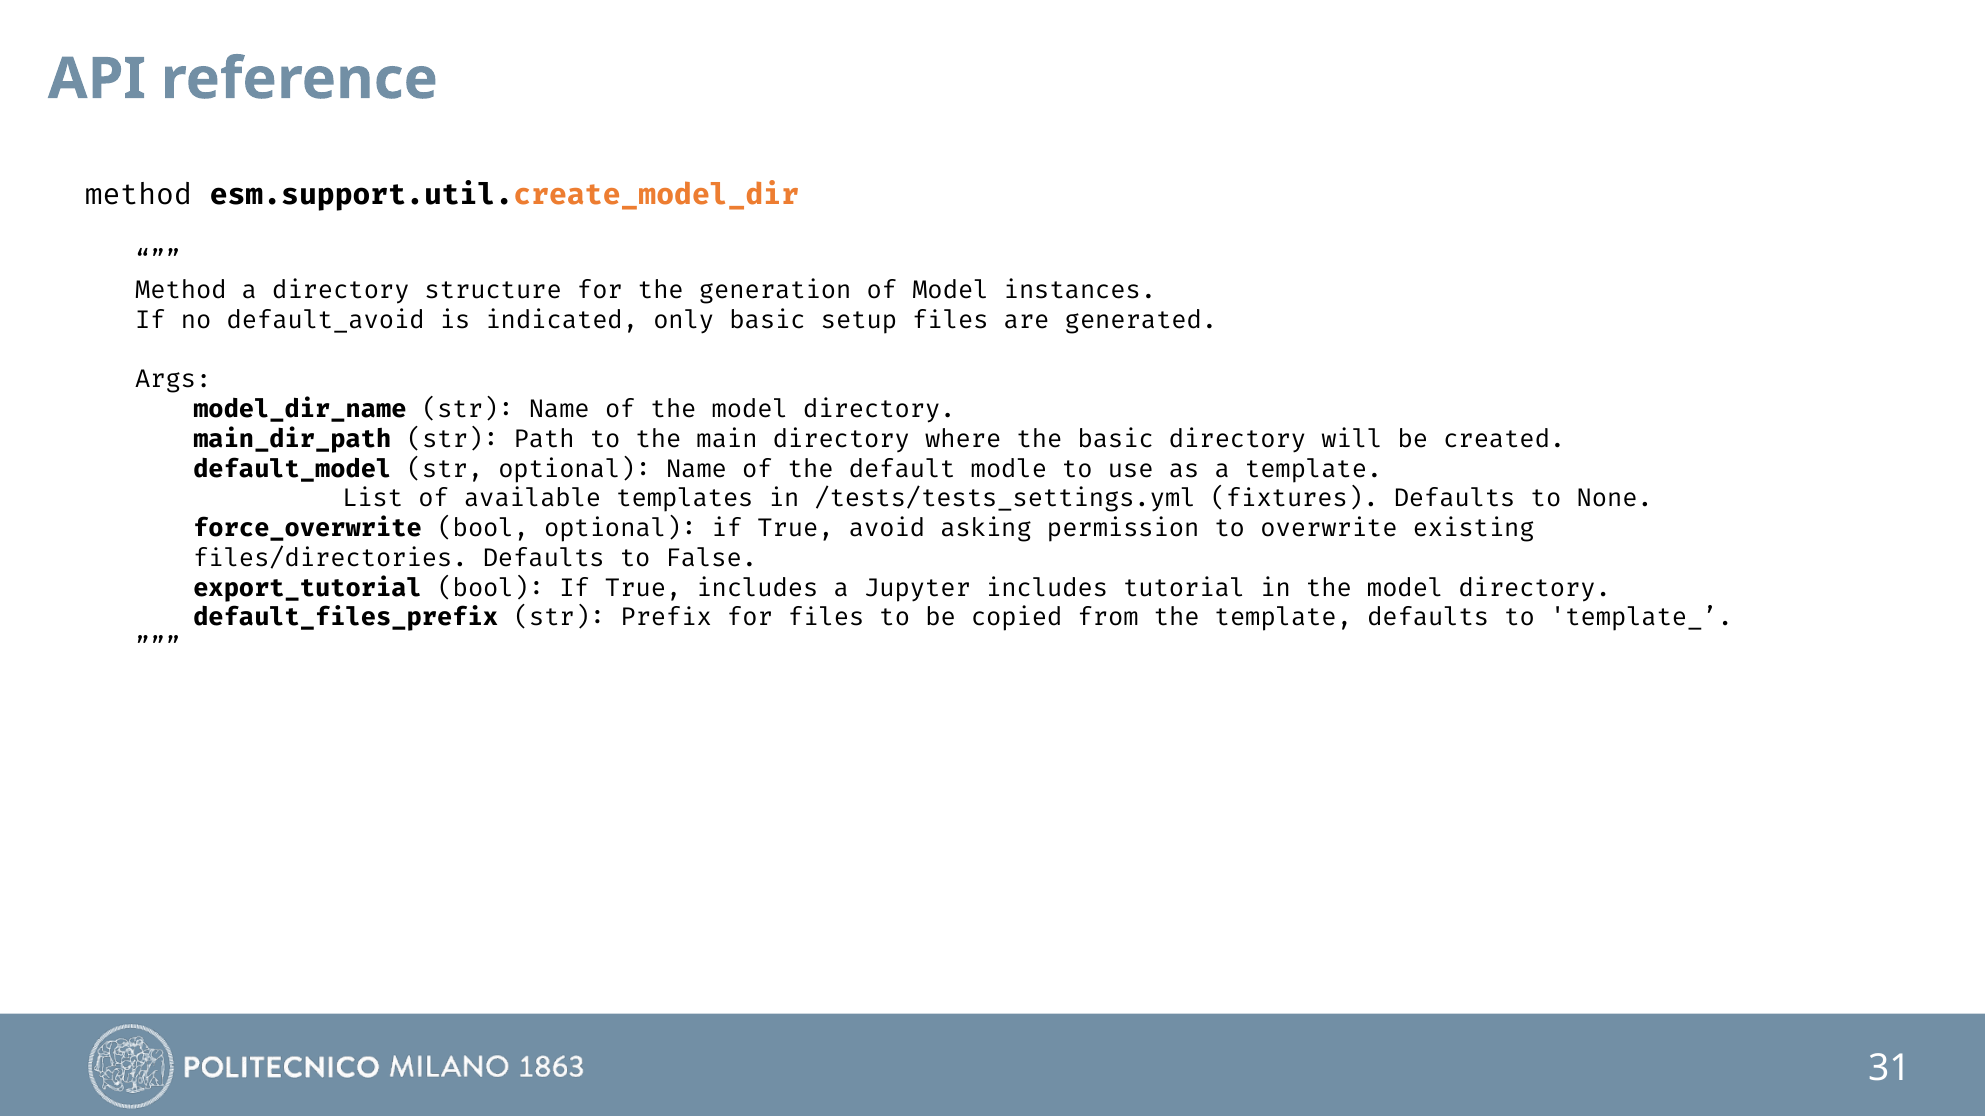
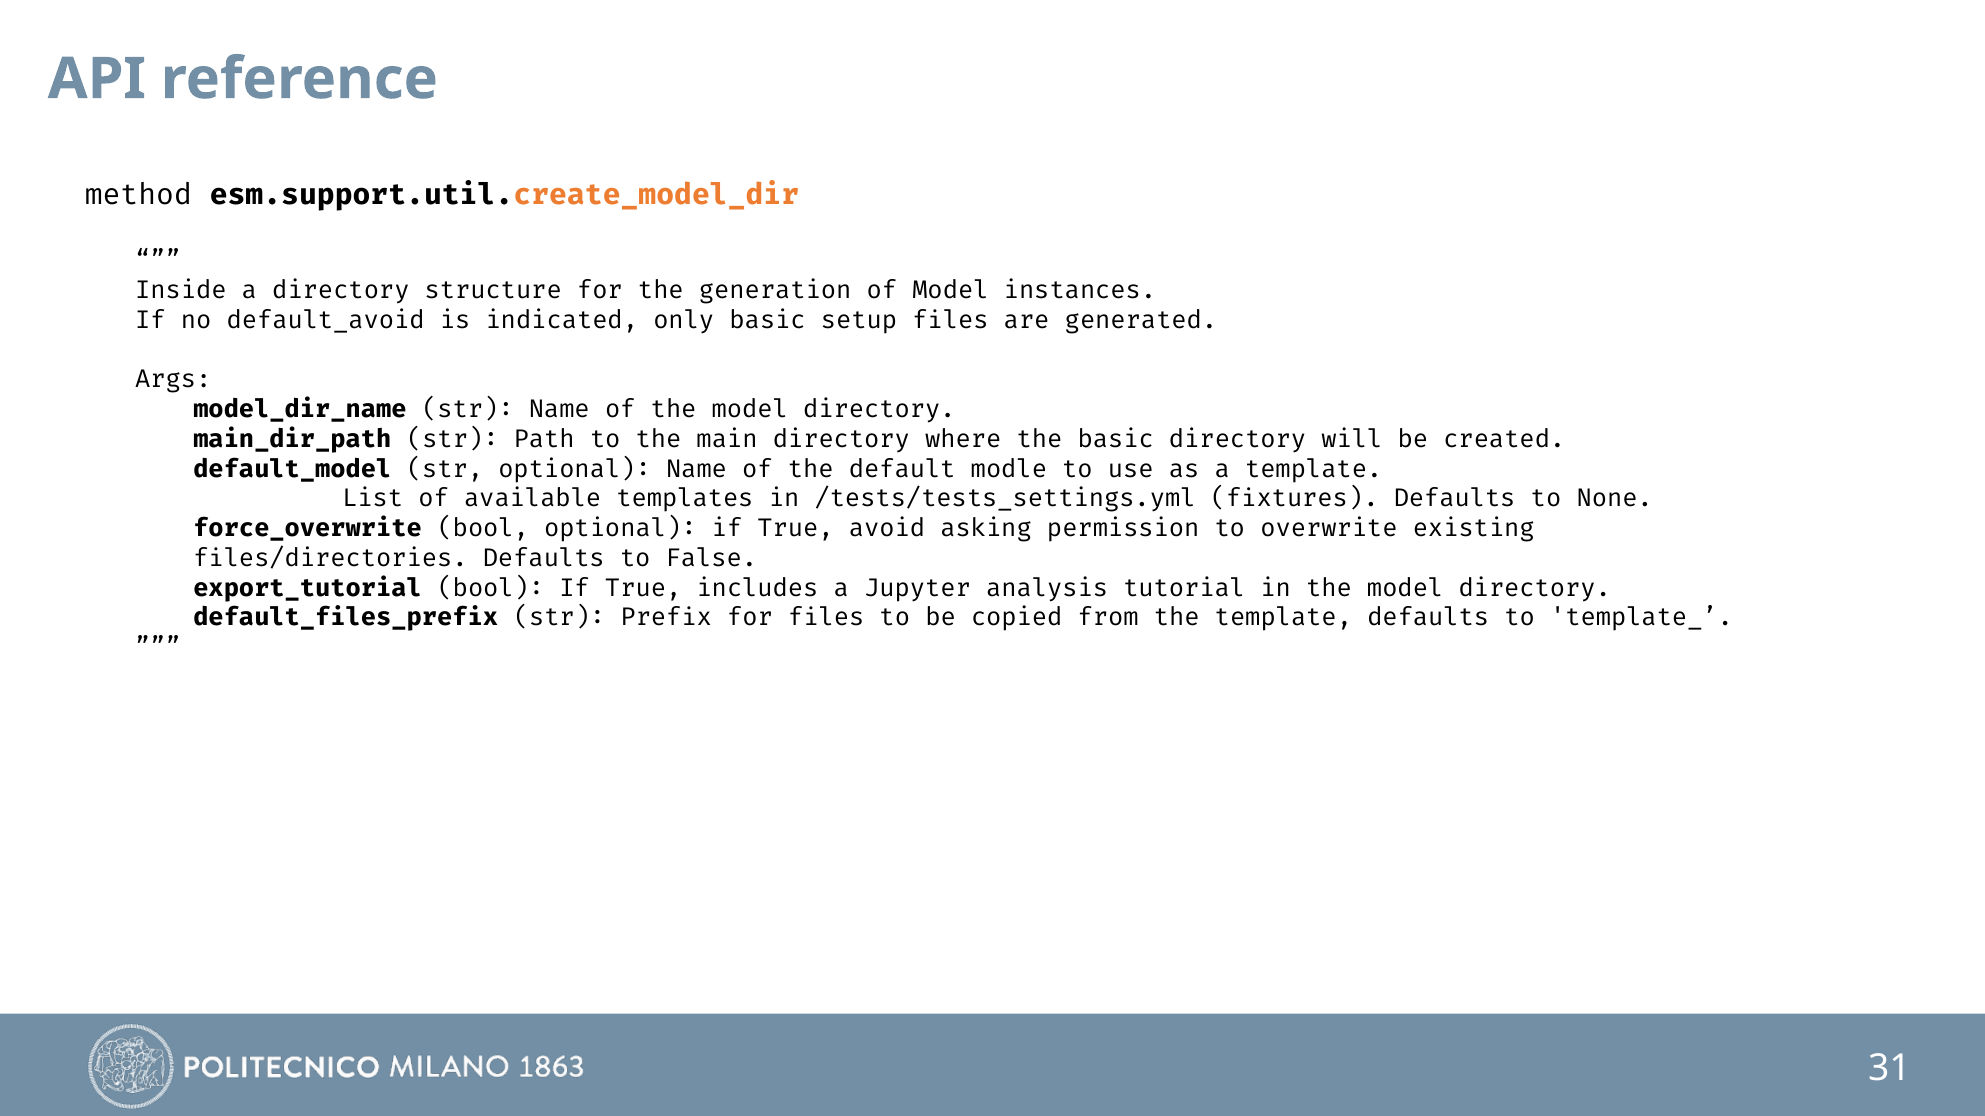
Method at (181, 290): Method -> Inside
Jupyter includes: includes -> analysis
